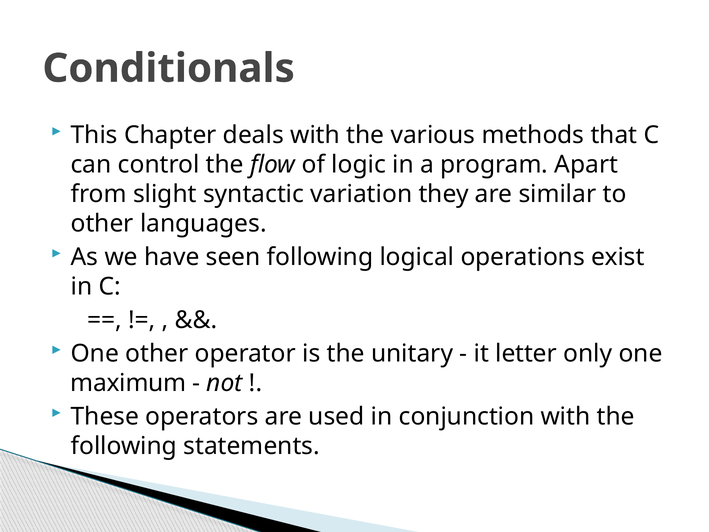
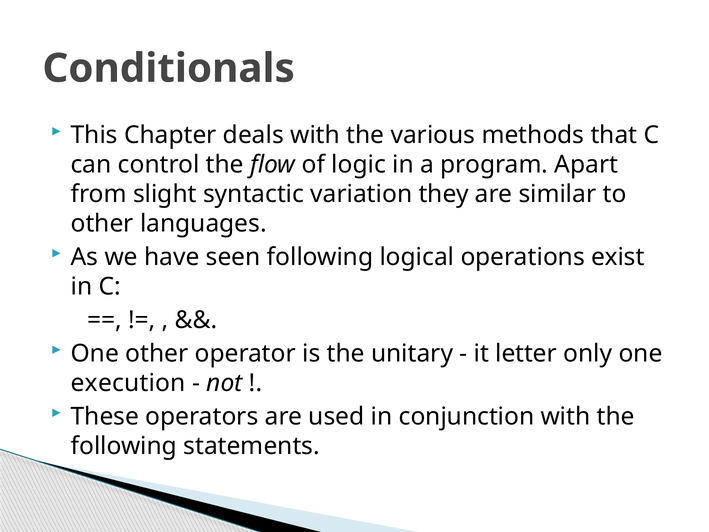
maximum: maximum -> execution
